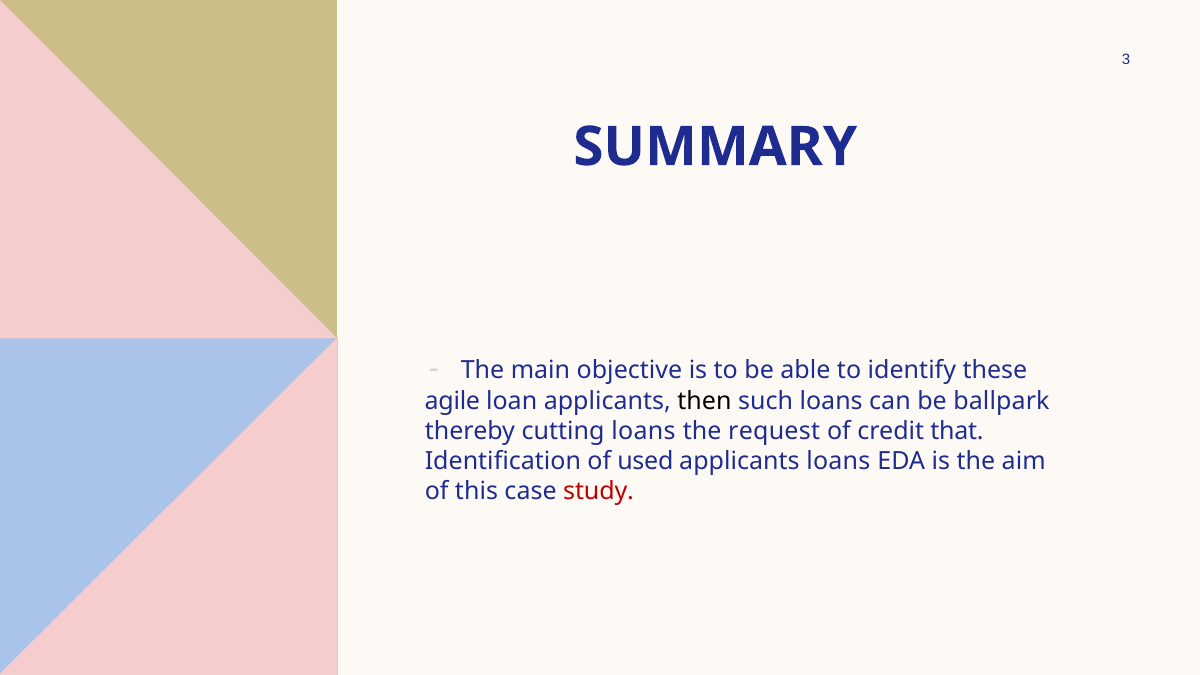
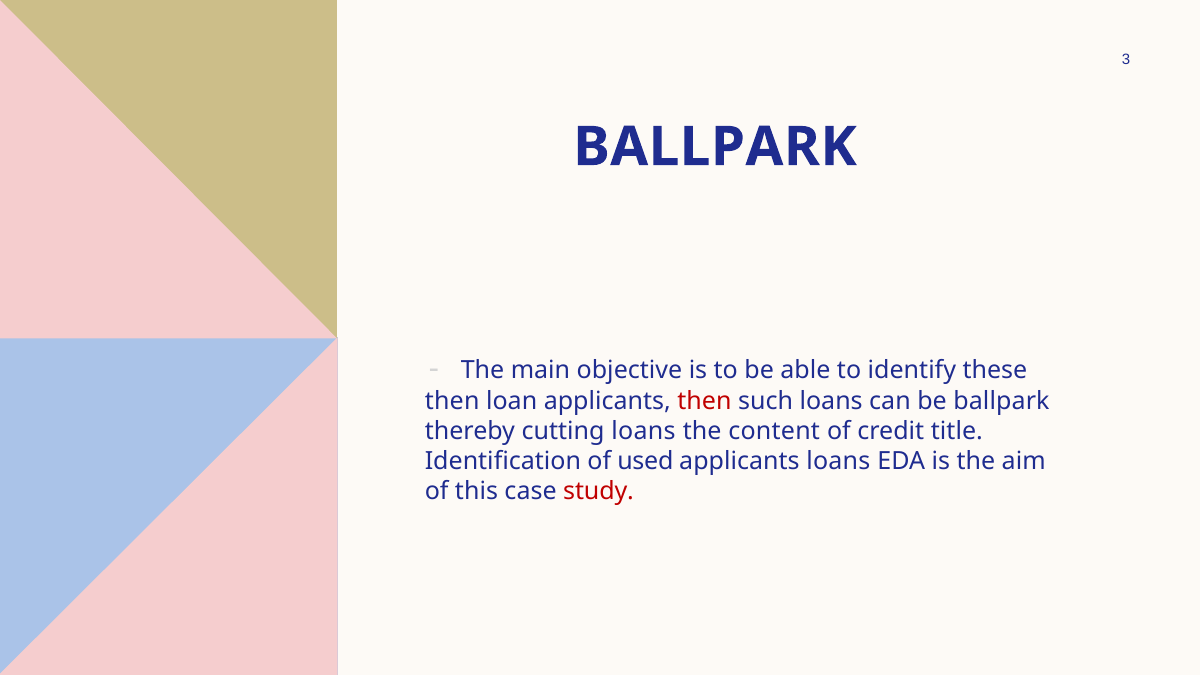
SUMMARY at (715, 147): SUMMARY -> BALLPARK
agile at (452, 401): agile -> then
then at (704, 401) colour: black -> red
request: request -> content
that: that -> title
